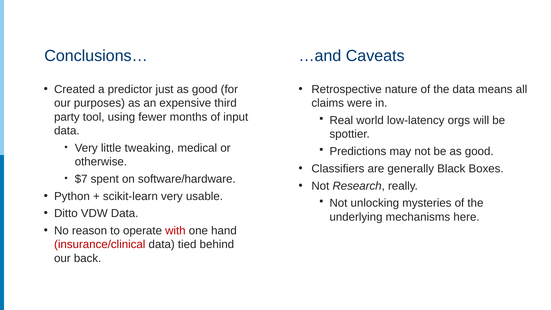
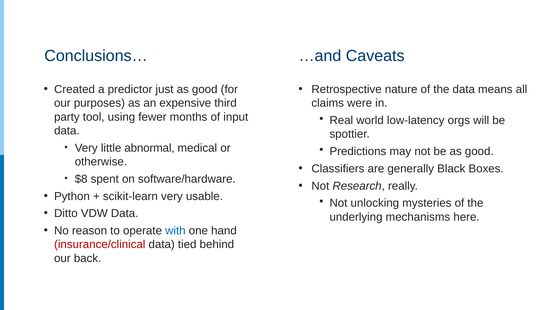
tweaking: tweaking -> abnormal
$7: $7 -> $8
with colour: red -> blue
